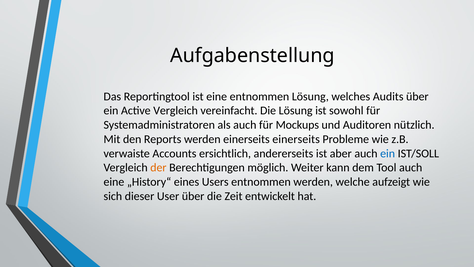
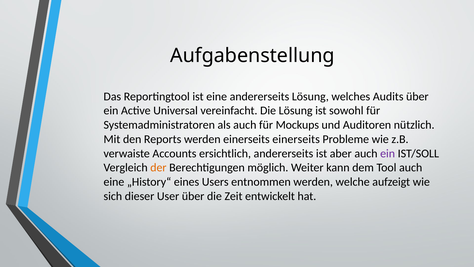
eine entnommen: entnommen -> andererseits
Active Vergleich: Vergleich -> Universal
ein at (388, 153) colour: blue -> purple
